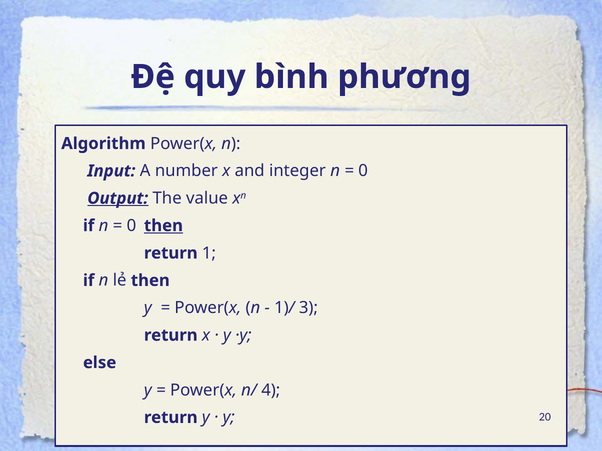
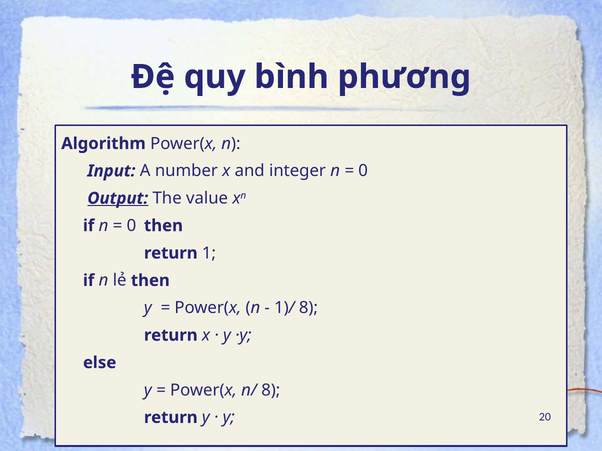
then at (163, 226) underline: present -> none
1)/ 3: 3 -> 8
n/ 4: 4 -> 8
